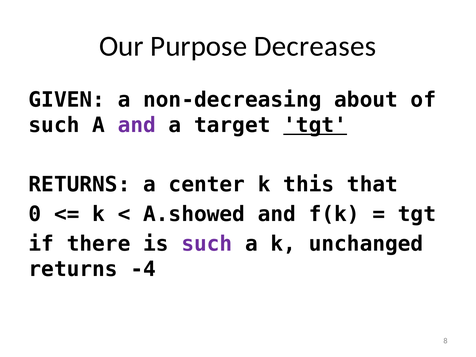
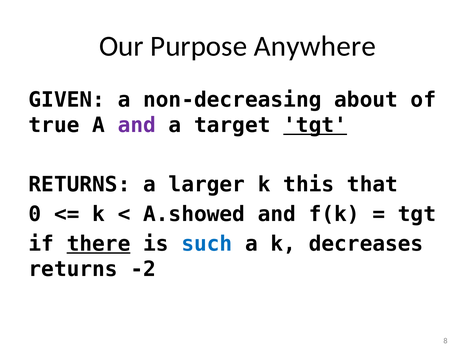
Decreases: Decreases -> Anywhere
such at (54, 125): such -> true
center: center -> larger
there underline: none -> present
such at (207, 244) colour: purple -> blue
unchanged: unchanged -> decreases
-4: -4 -> -2
